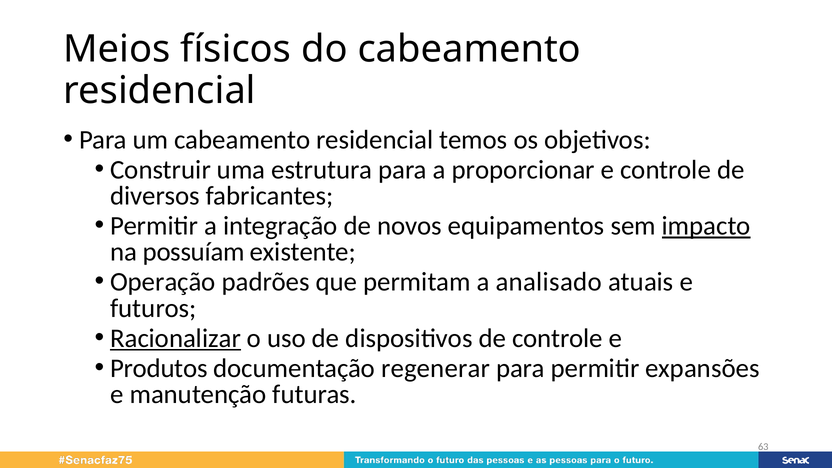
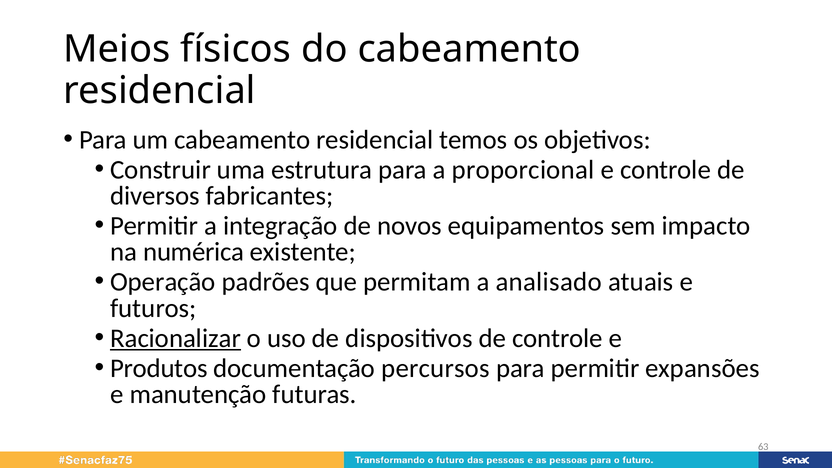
proporcionar: proporcionar -> proporcional
impacto underline: present -> none
possuíam: possuíam -> numérica
regenerar: regenerar -> percursos
